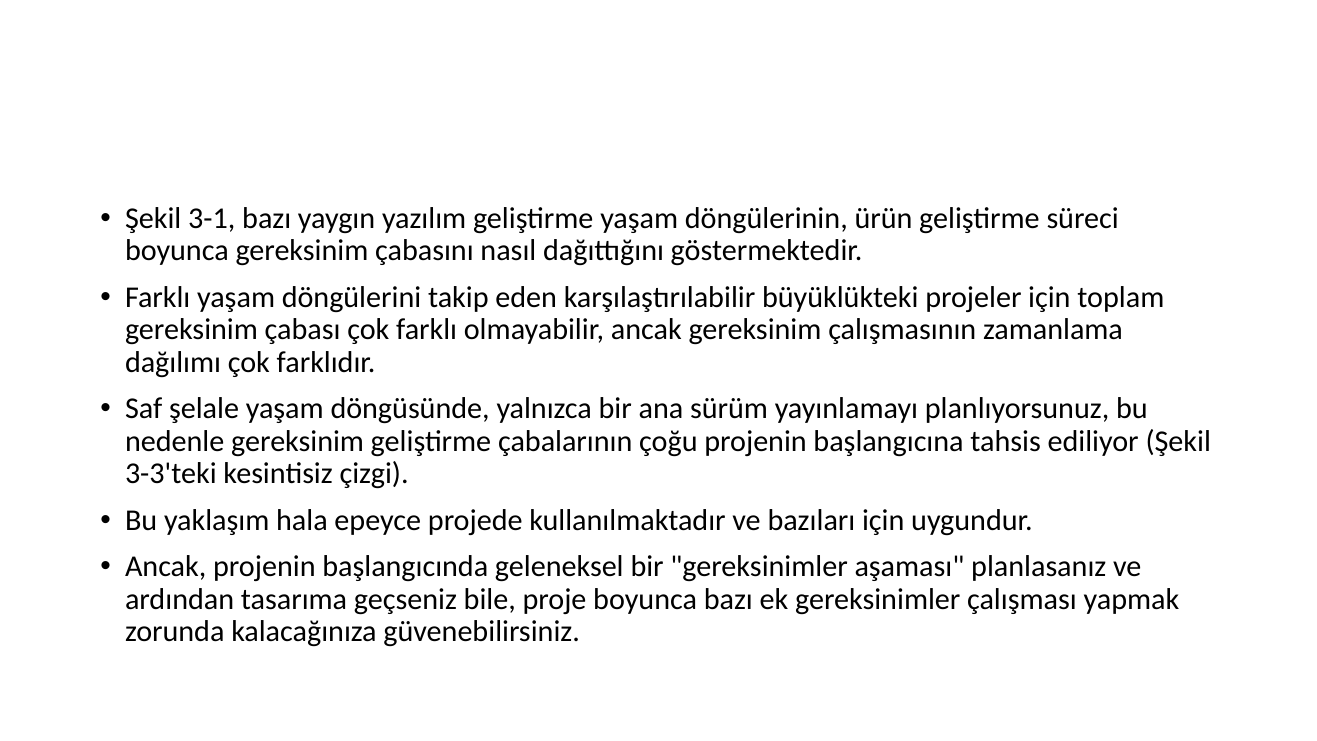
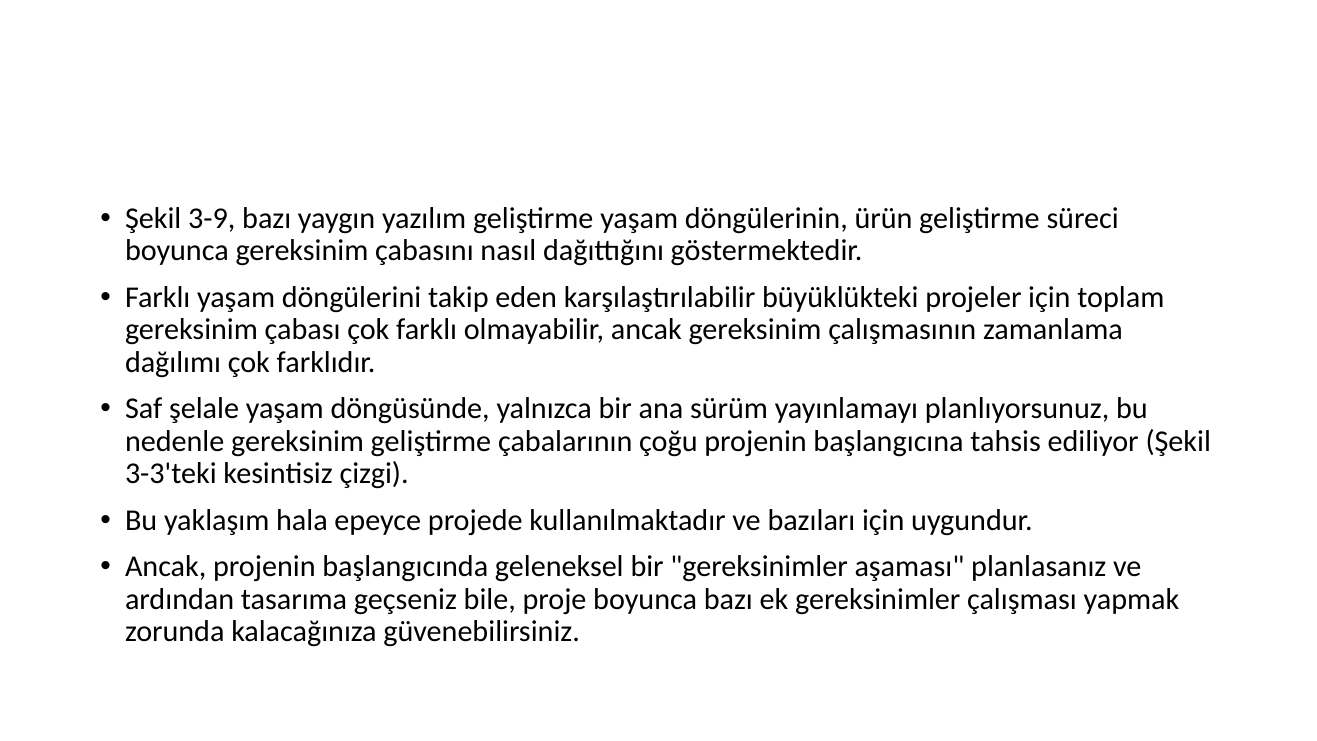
3-1: 3-1 -> 3-9
